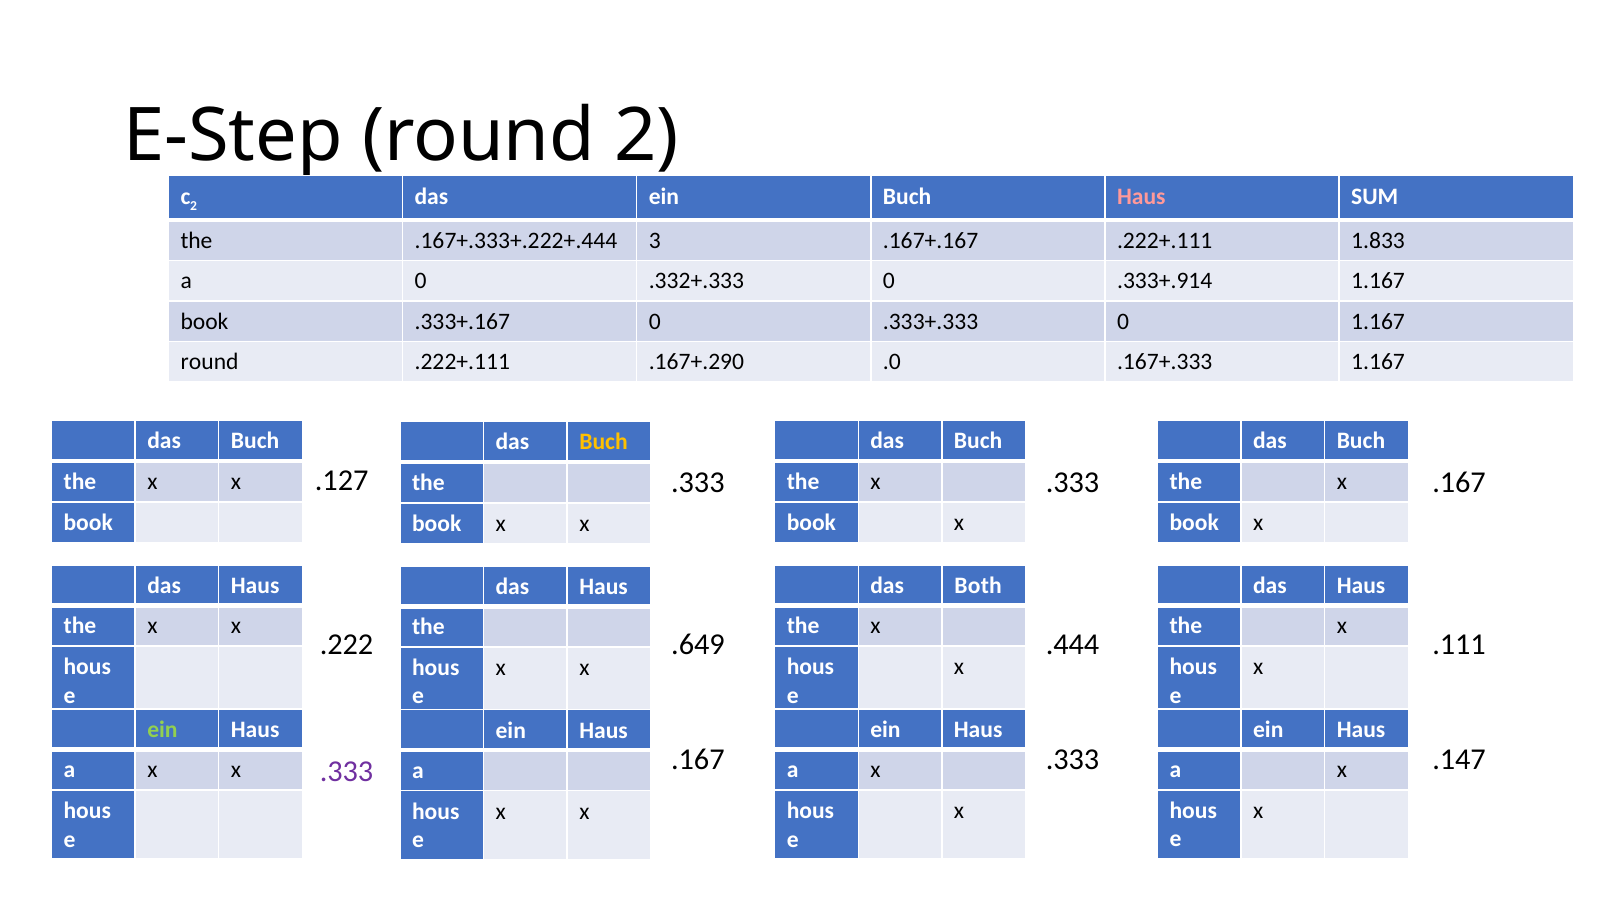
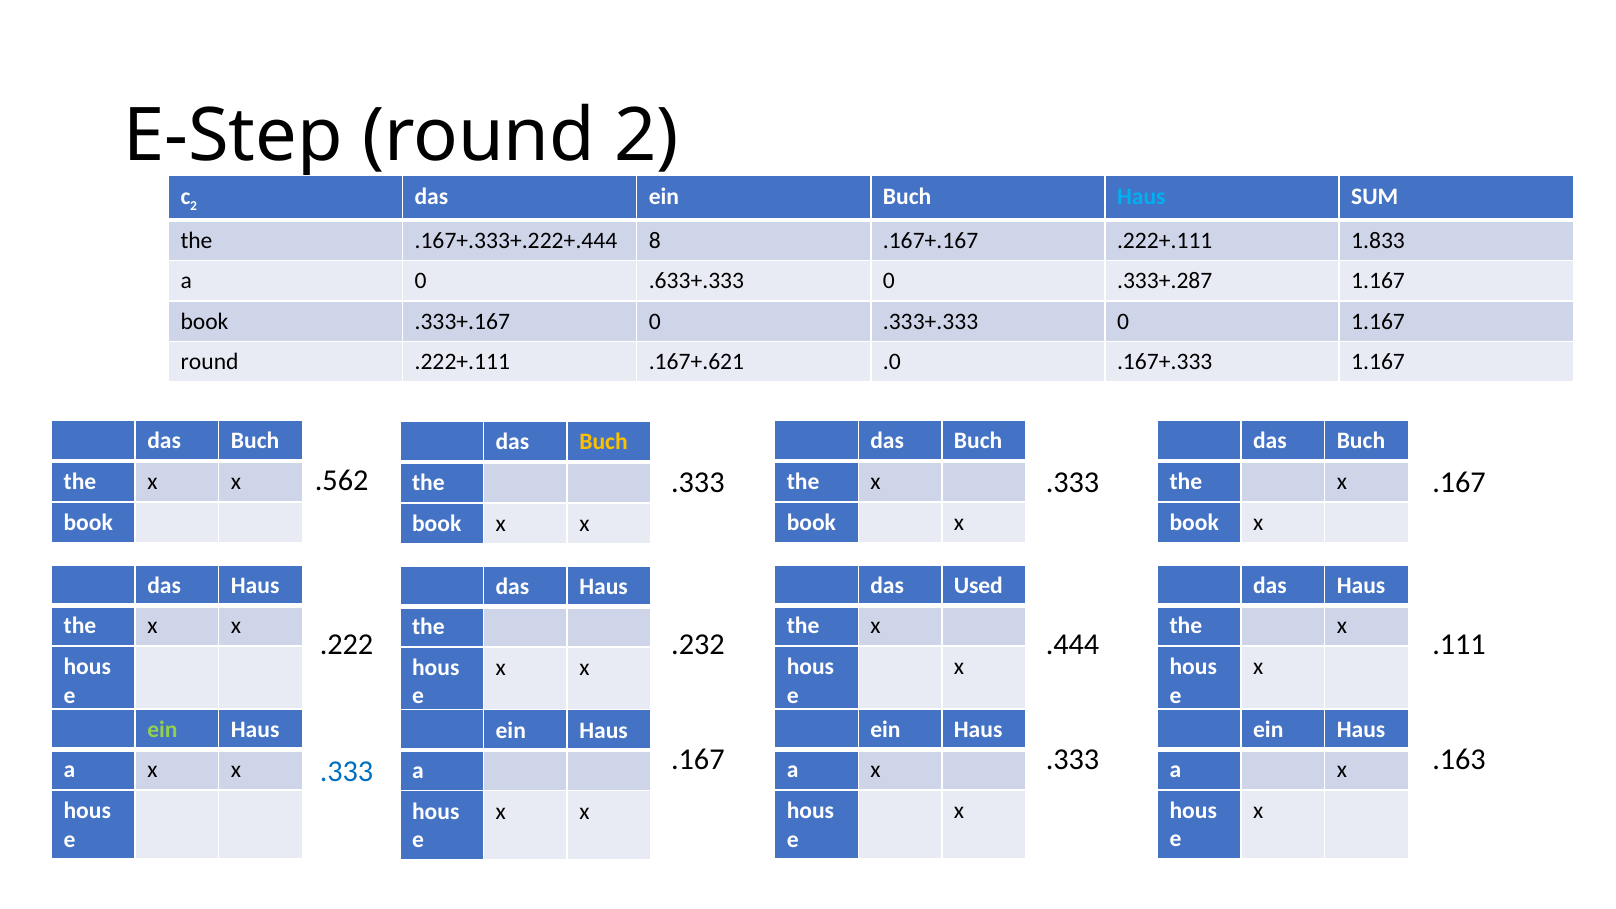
Haus at (1141, 196) colour: pink -> light blue
3: 3 -> 8
.332+.333: .332+.333 -> .633+.333
.333+.914: .333+.914 -> .333+.287
.167+.290: .167+.290 -> .167+.621
.127: .127 -> .562
Both: Both -> Used
.649: .649 -> .232
.333 at (347, 771) colour: purple -> blue
.147: .147 -> .163
